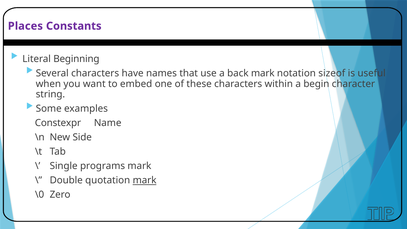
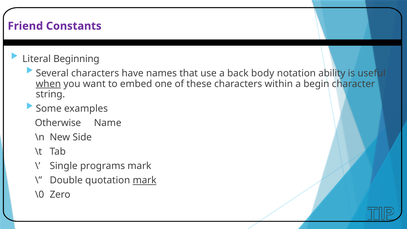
Places: Places -> Friend
back mark: mark -> body
sizeof: sizeof -> ability
when underline: none -> present
Constexpr: Constexpr -> Otherwise
